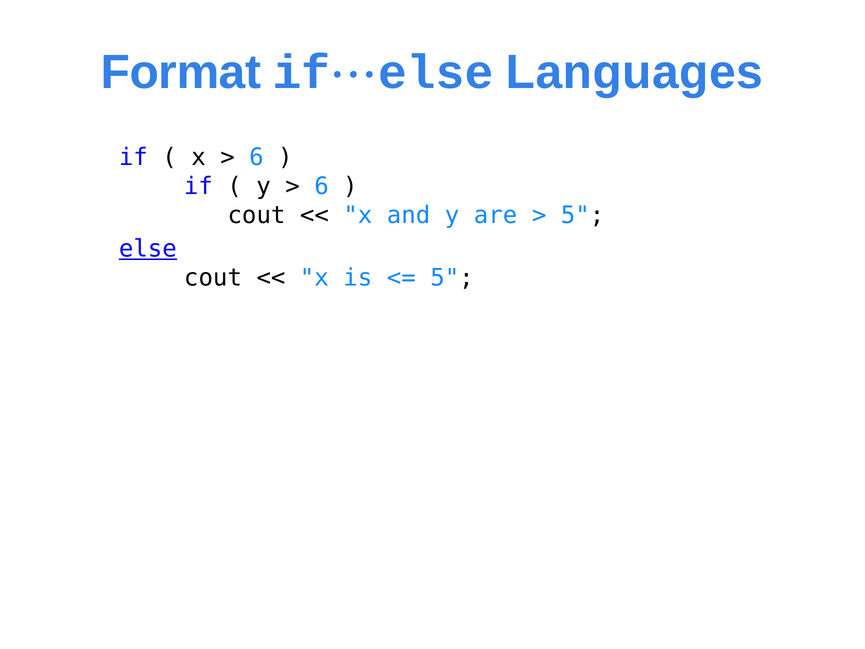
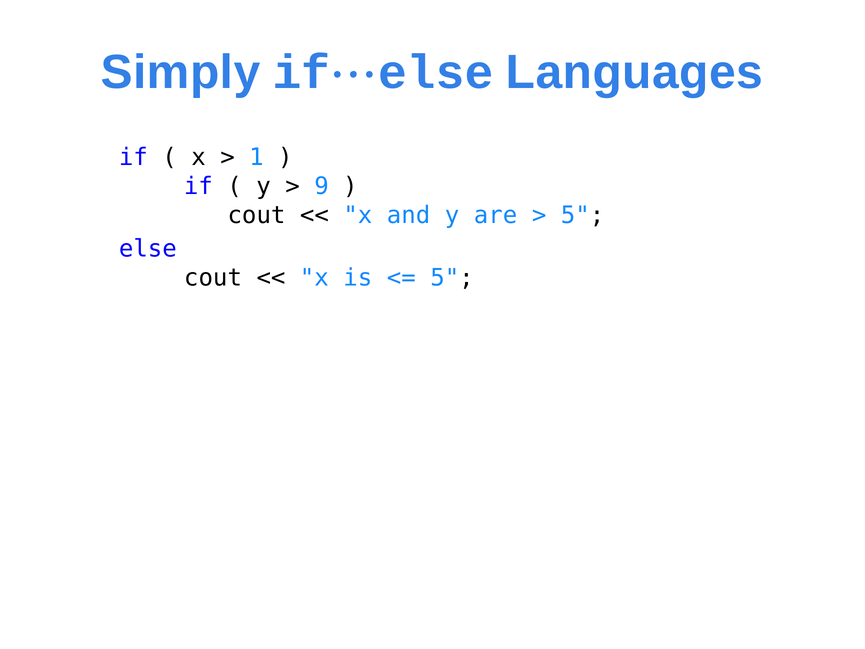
Format: Format -> Simply
6 at (256, 157): 6 -> 1
6 at (321, 186): 6 -> 9
else underline: present -> none
